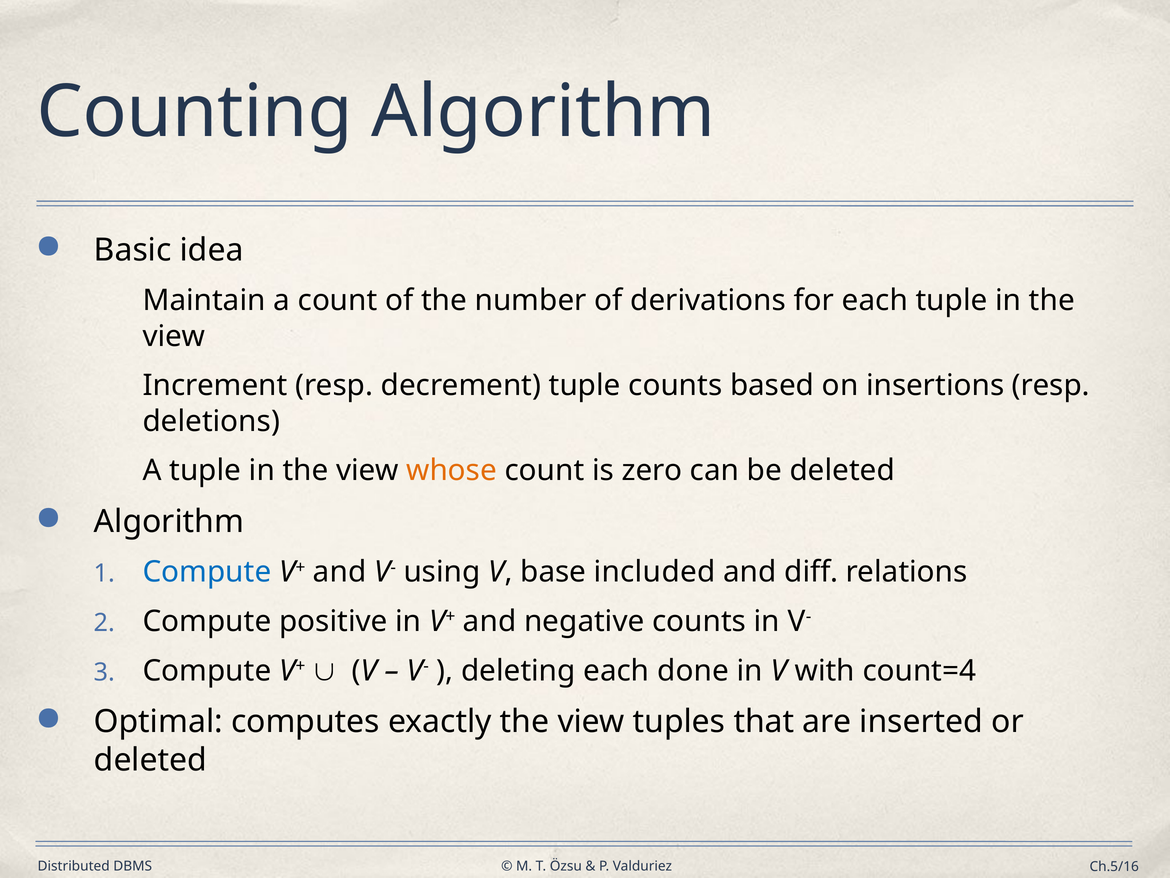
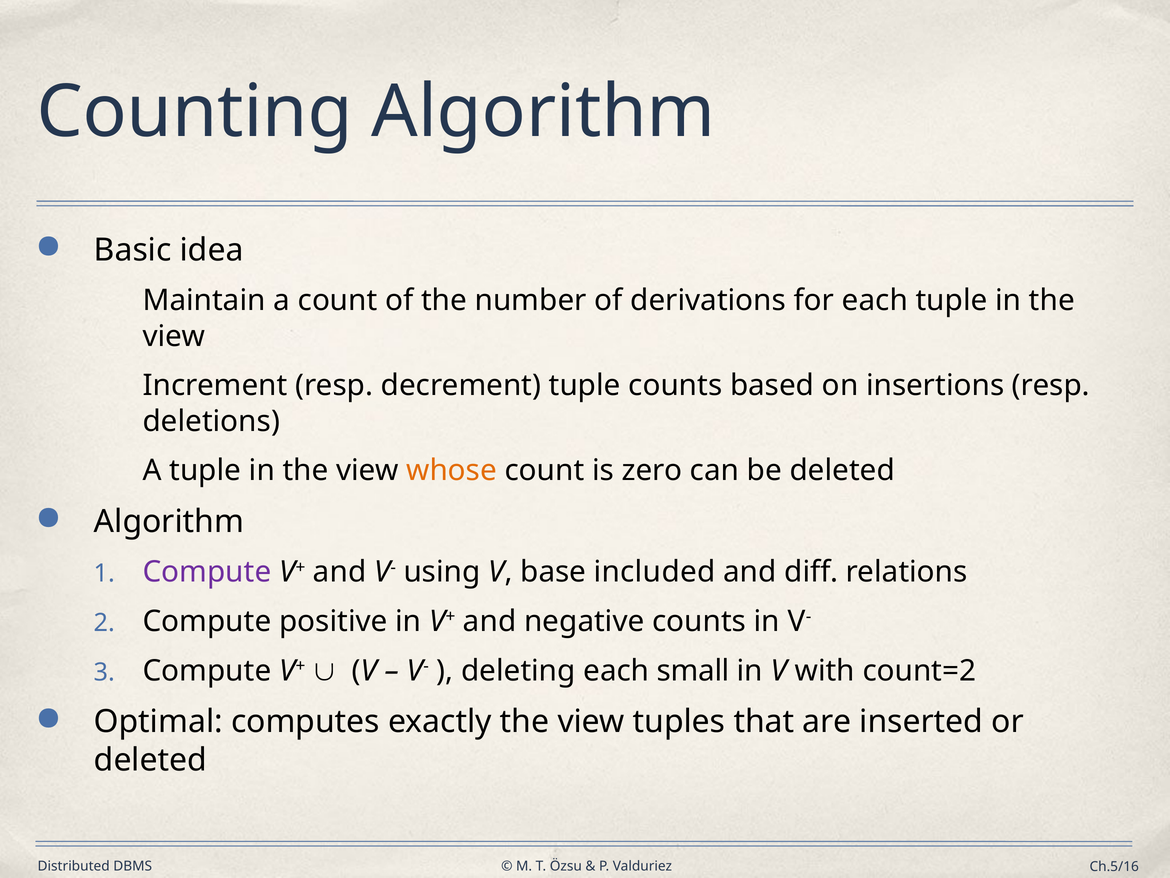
Compute at (207, 572) colour: blue -> purple
done: done -> small
count=4: count=4 -> count=2
